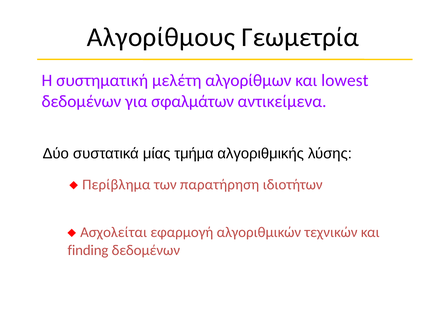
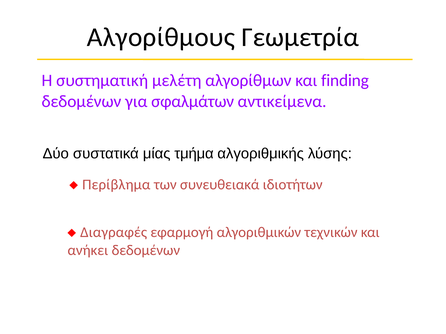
lowest: lowest -> finding
παρατήρηση: παρατήρηση -> συνευθειακά
Ασχολείται: Ασχολείται -> Διαγραφές
finding: finding -> ανήκει
